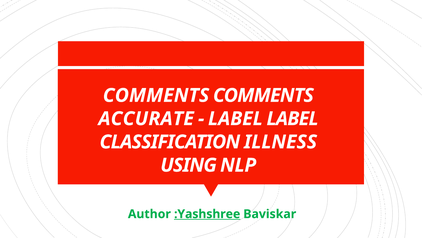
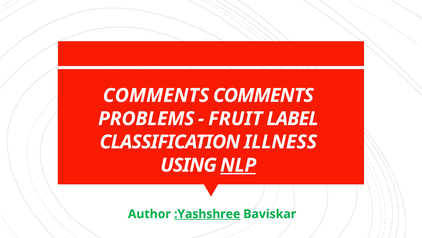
ACCURATE: ACCURATE -> PROBLEMS
LABEL at (235, 118): LABEL -> FRUIT
NLP underline: none -> present
